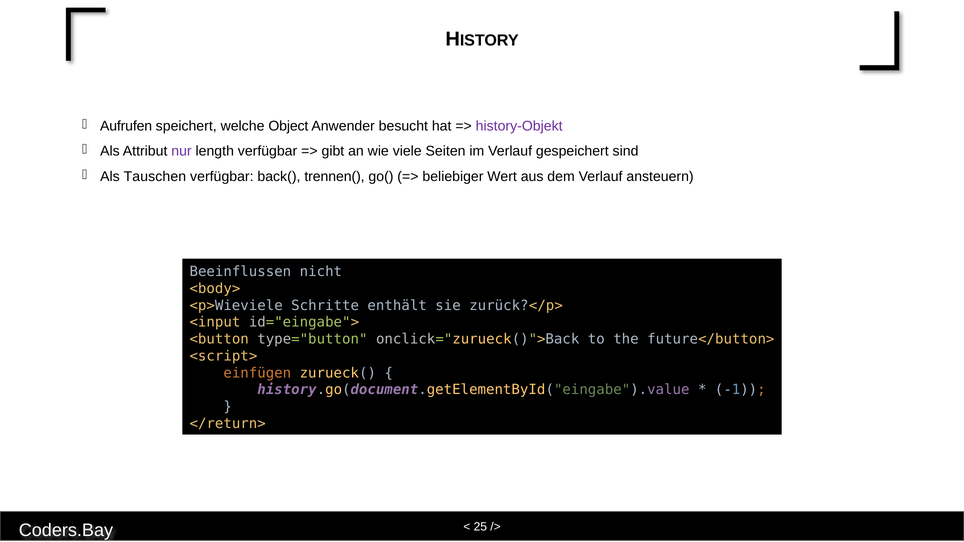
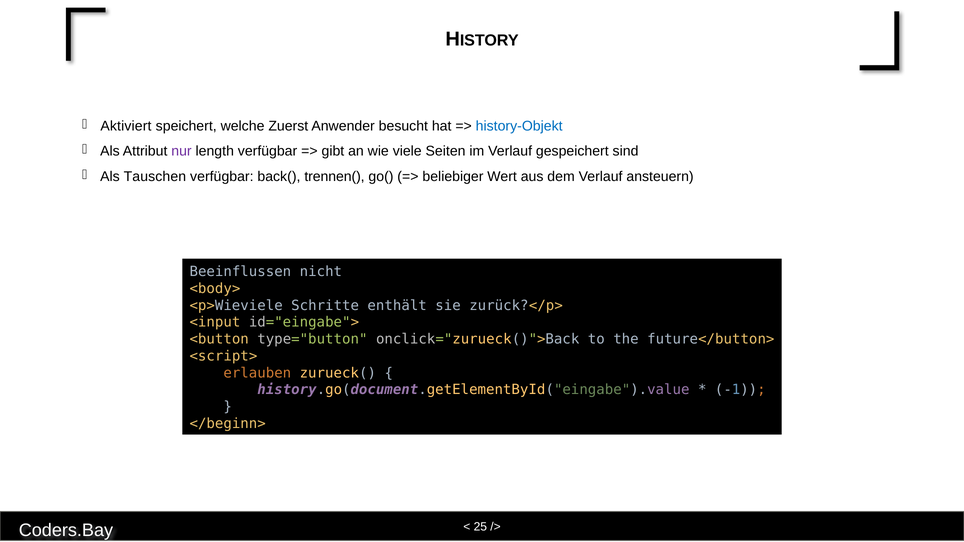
Aufrufen: Aufrufen -> Aktiviert
Object: Object -> Zuerst
history-Objekt colour: purple -> blue
einfügen: einfügen -> erlauben
</return>: </return> -> </beginn>
